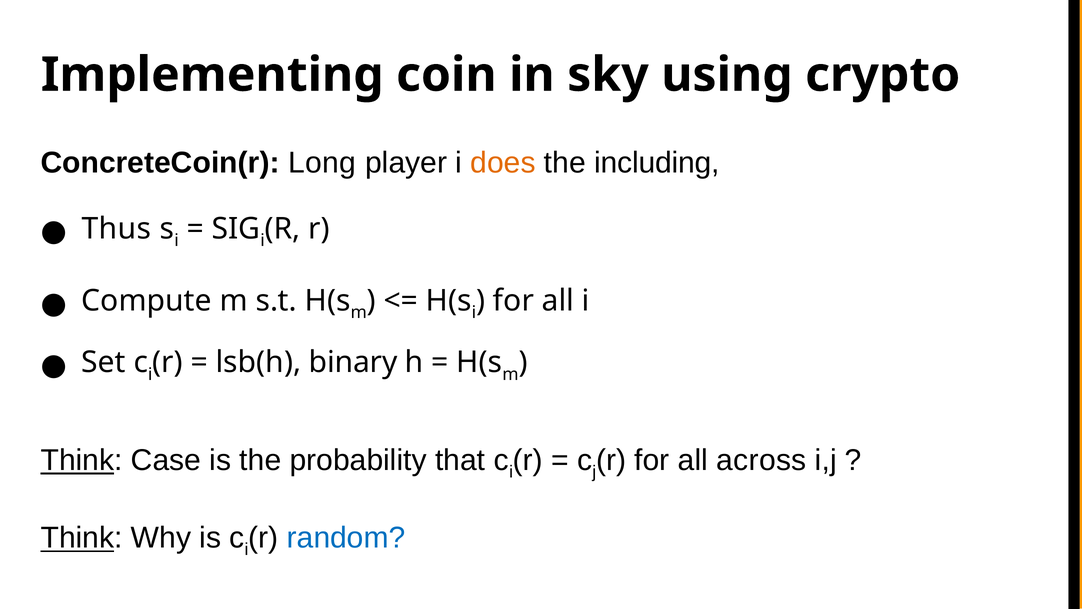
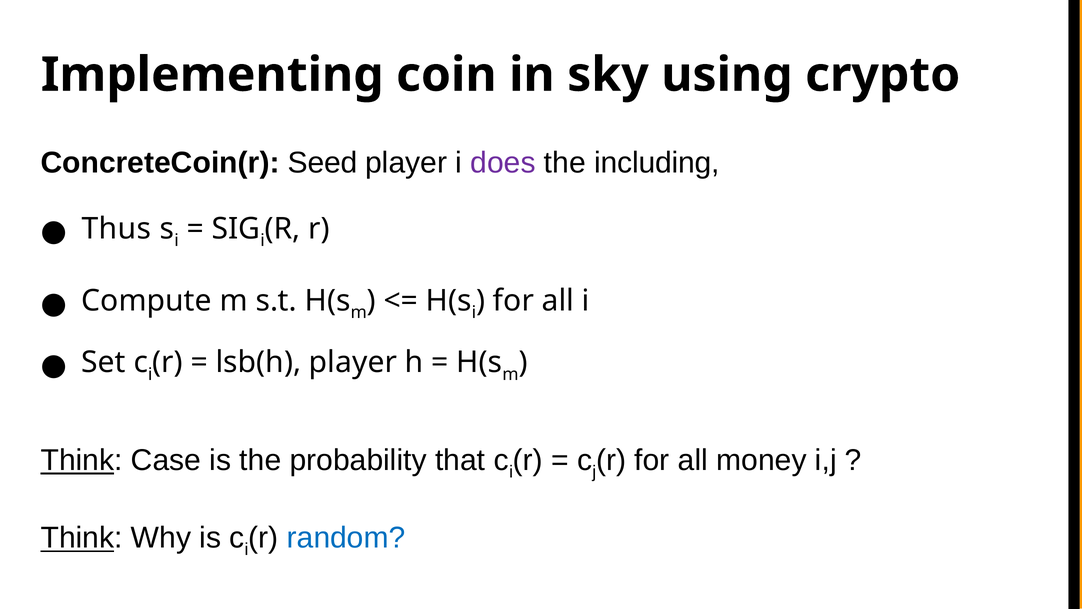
Long: Long -> Seed
does colour: orange -> purple
lsb(h binary: binary -> player
across: across -> money
